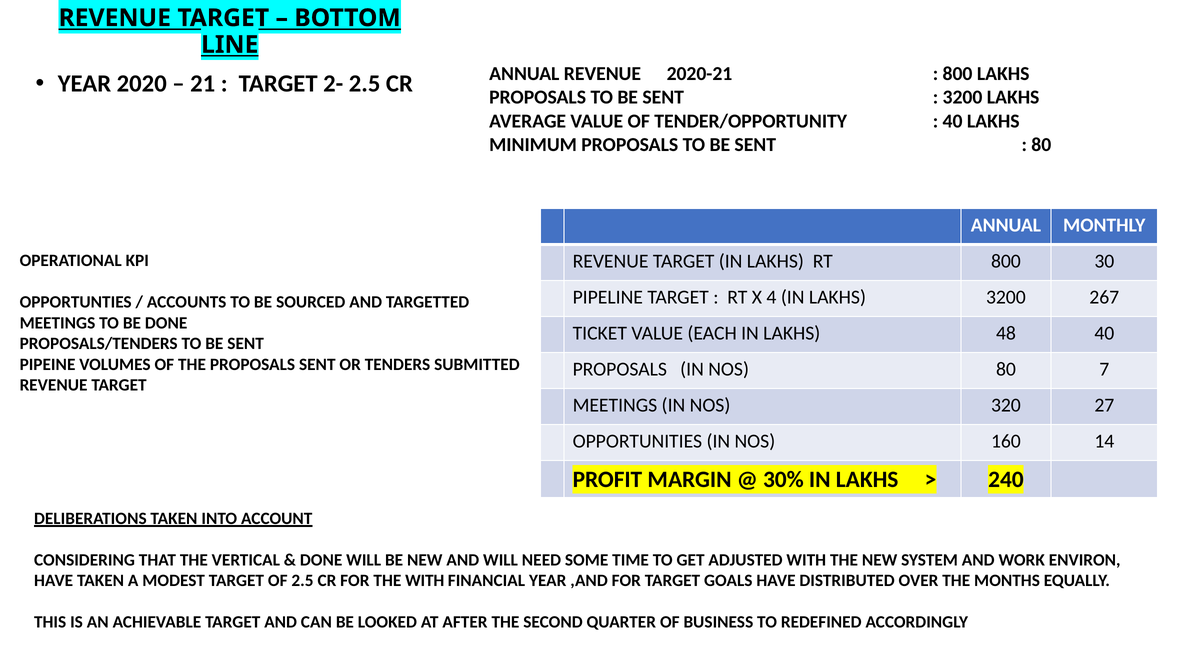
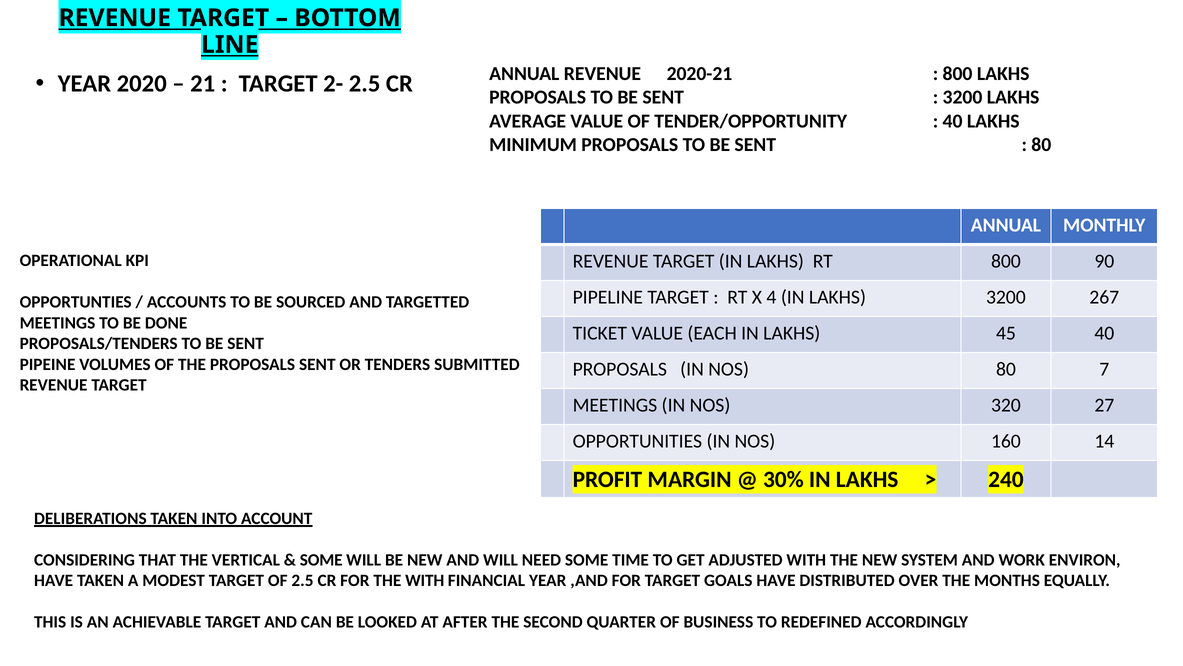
30: 30 -> 90
48: 48 -> 45
DONE at (321, 560): DONE -> SOME
